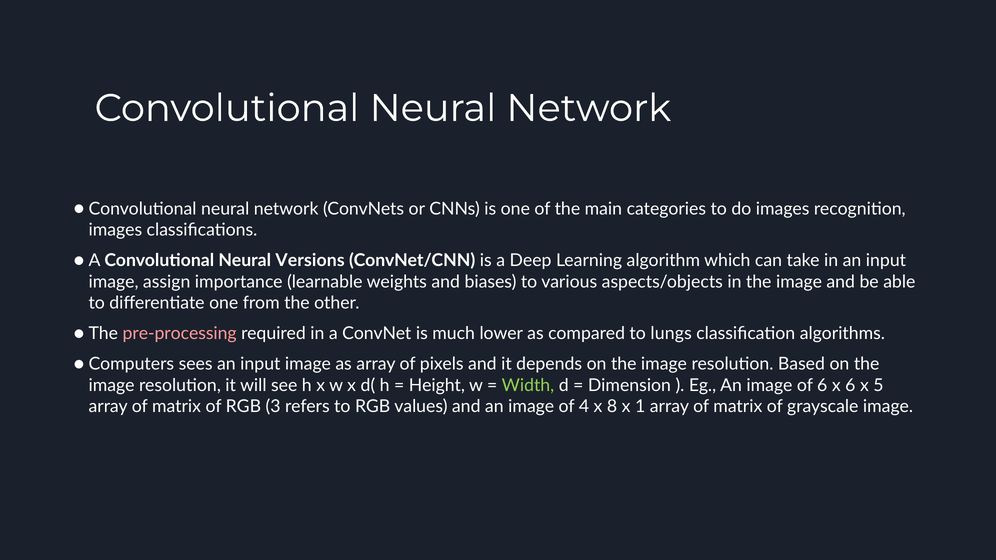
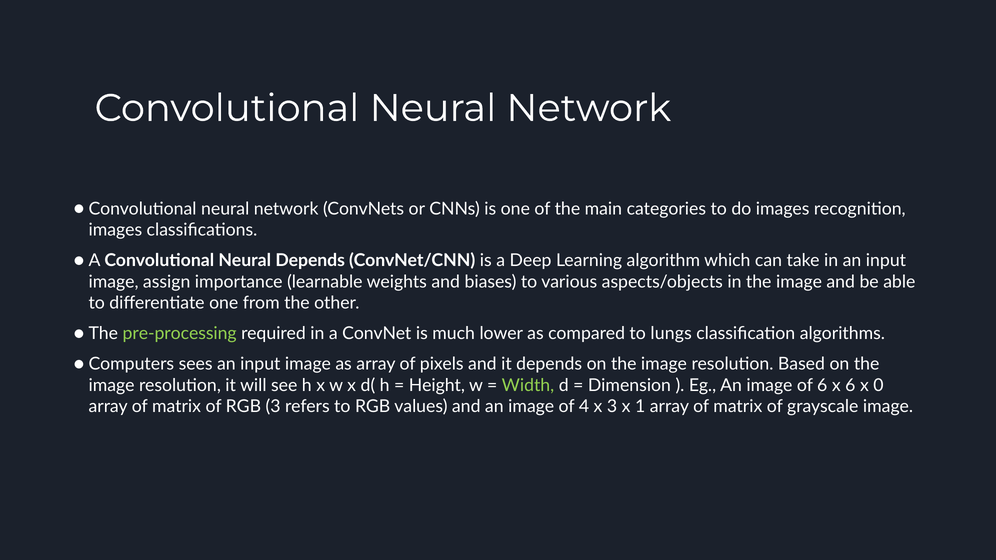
Neural Versions: Versions -> Depends
pre-processing colour: pink -> light green
5: 5 -> 0
x 8: 8 -> 3
